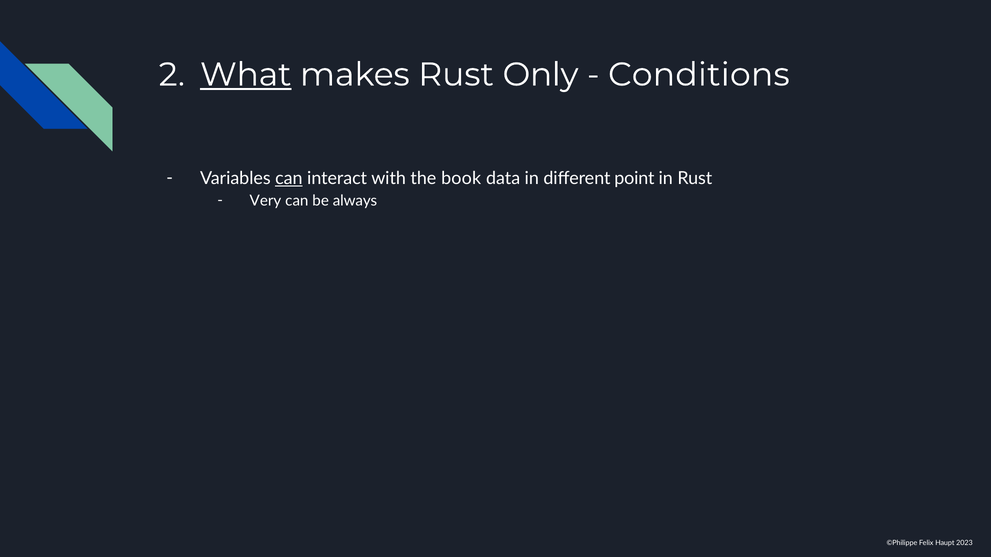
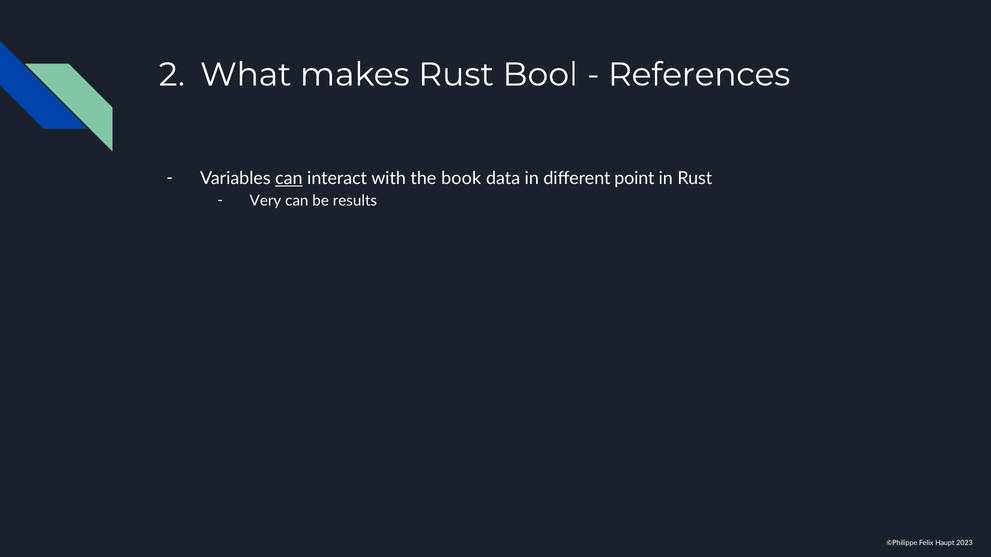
What underline: present -> none
Only: Only -> Bool
Conditions: Conditions -> References
always: always -> results
